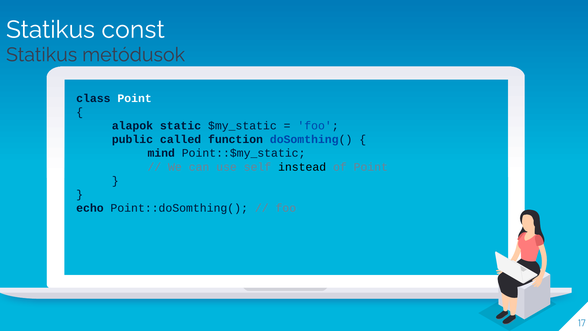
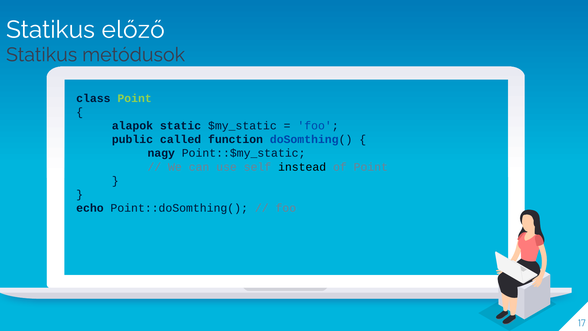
const: const -> előző
Point at (135, 98) colour: white -> light green
mind: mind -> nagy
